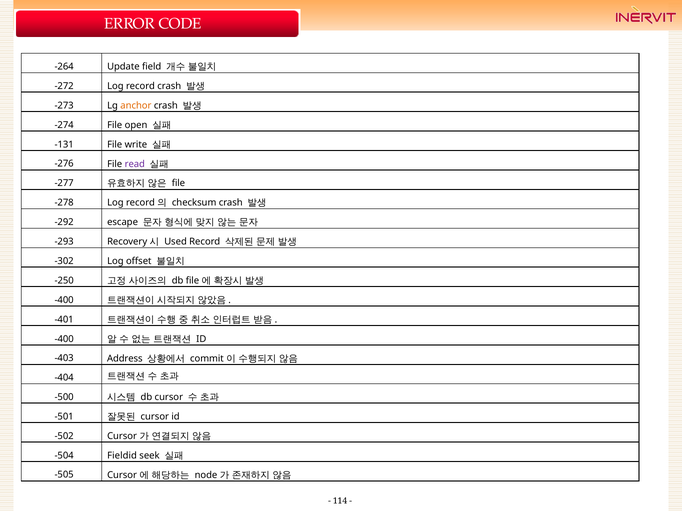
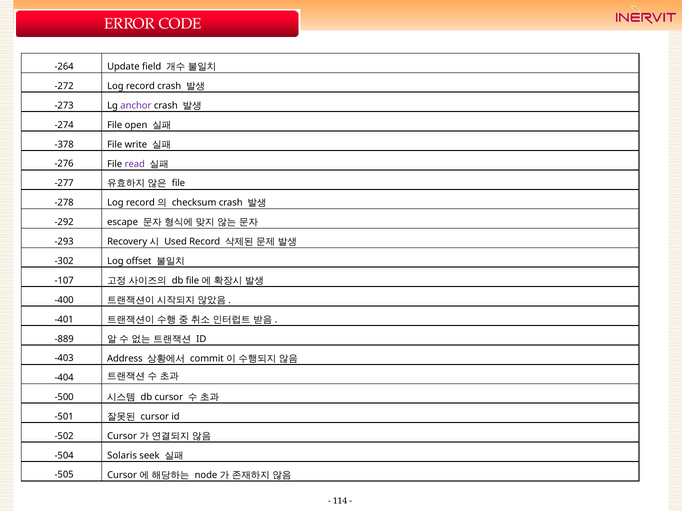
anchor colour: orange -> purple
-131: -131 -> -378
-250: -250 -> -107
-400 at (64, 339): -400 -> -889
Fieldid: Fieldid -> Solaris
